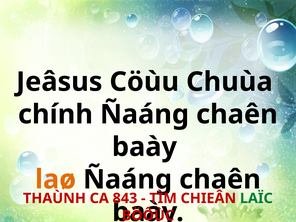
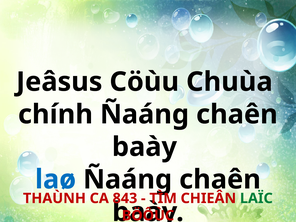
laø colour: orange -> blue
